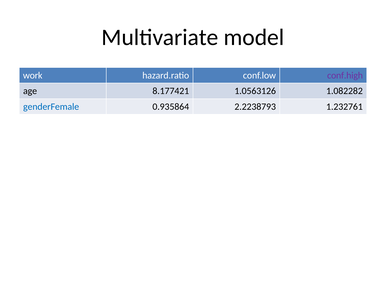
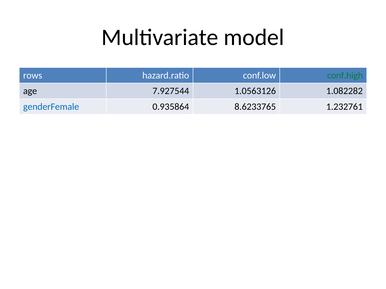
work: work -> rows
conf.high colour: purple -> green
8.177421: 8.177421 -> 7.927544
2.2238793: 2.2238793 -> 8.6233765
